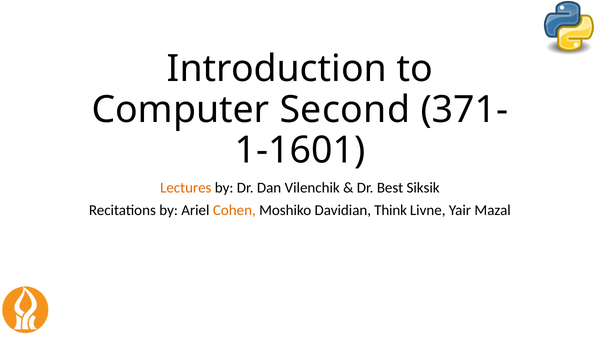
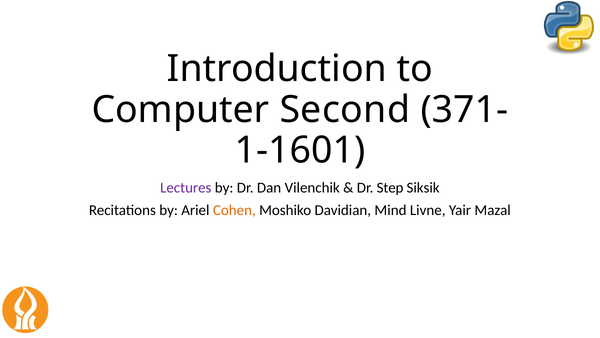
Lectures colour: orange -> purple
Best: Best -> Step
Think: Think -> Mind
